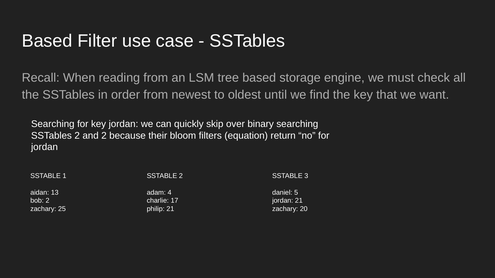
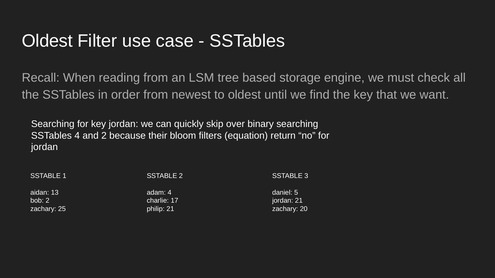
Based at (47, 41): Based -> Oldest
SSTables 2: 2 -> 4
